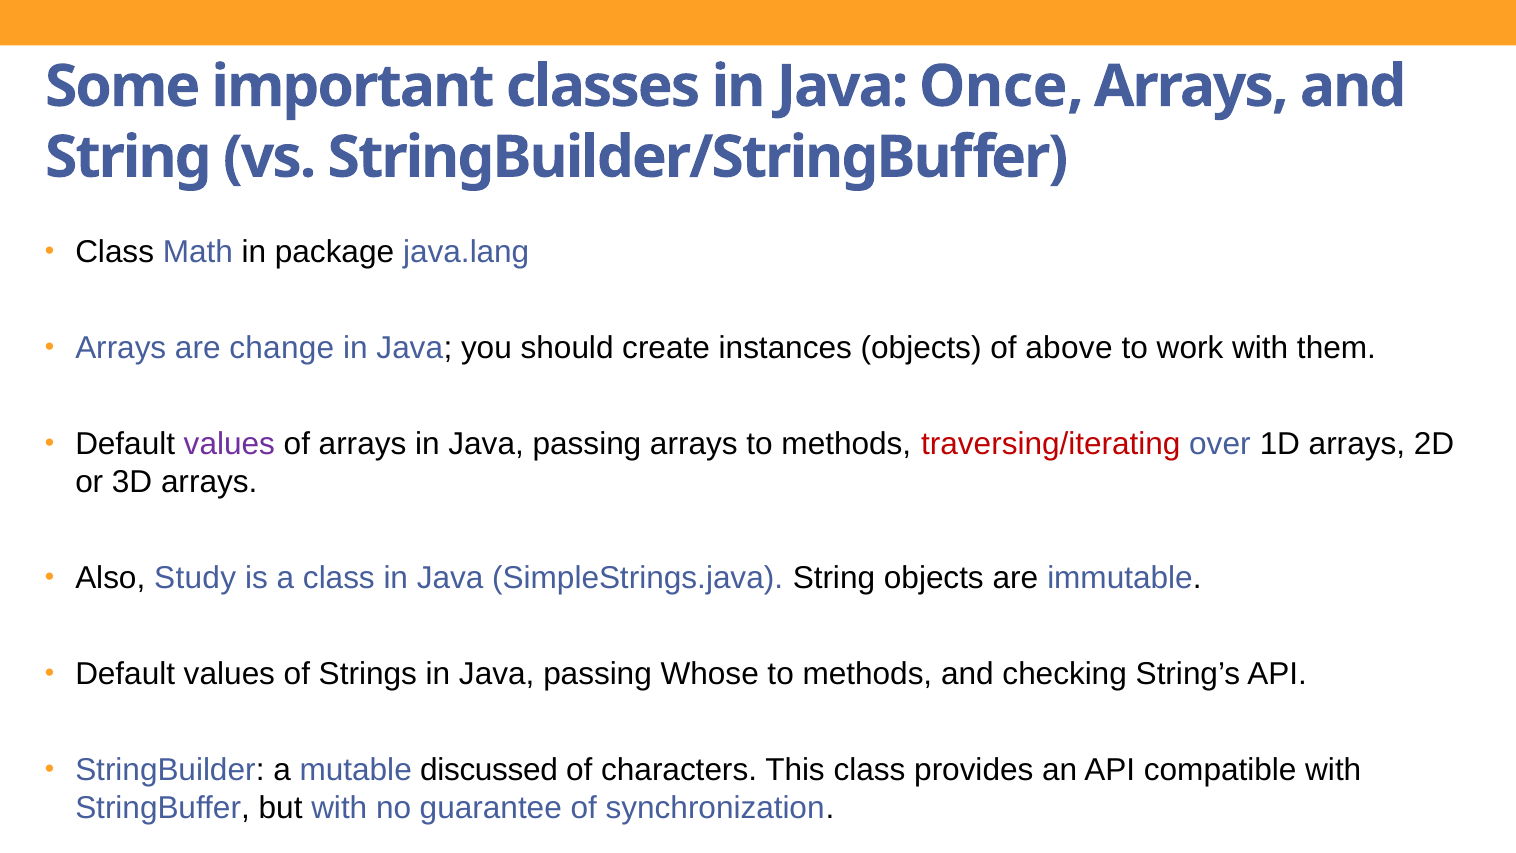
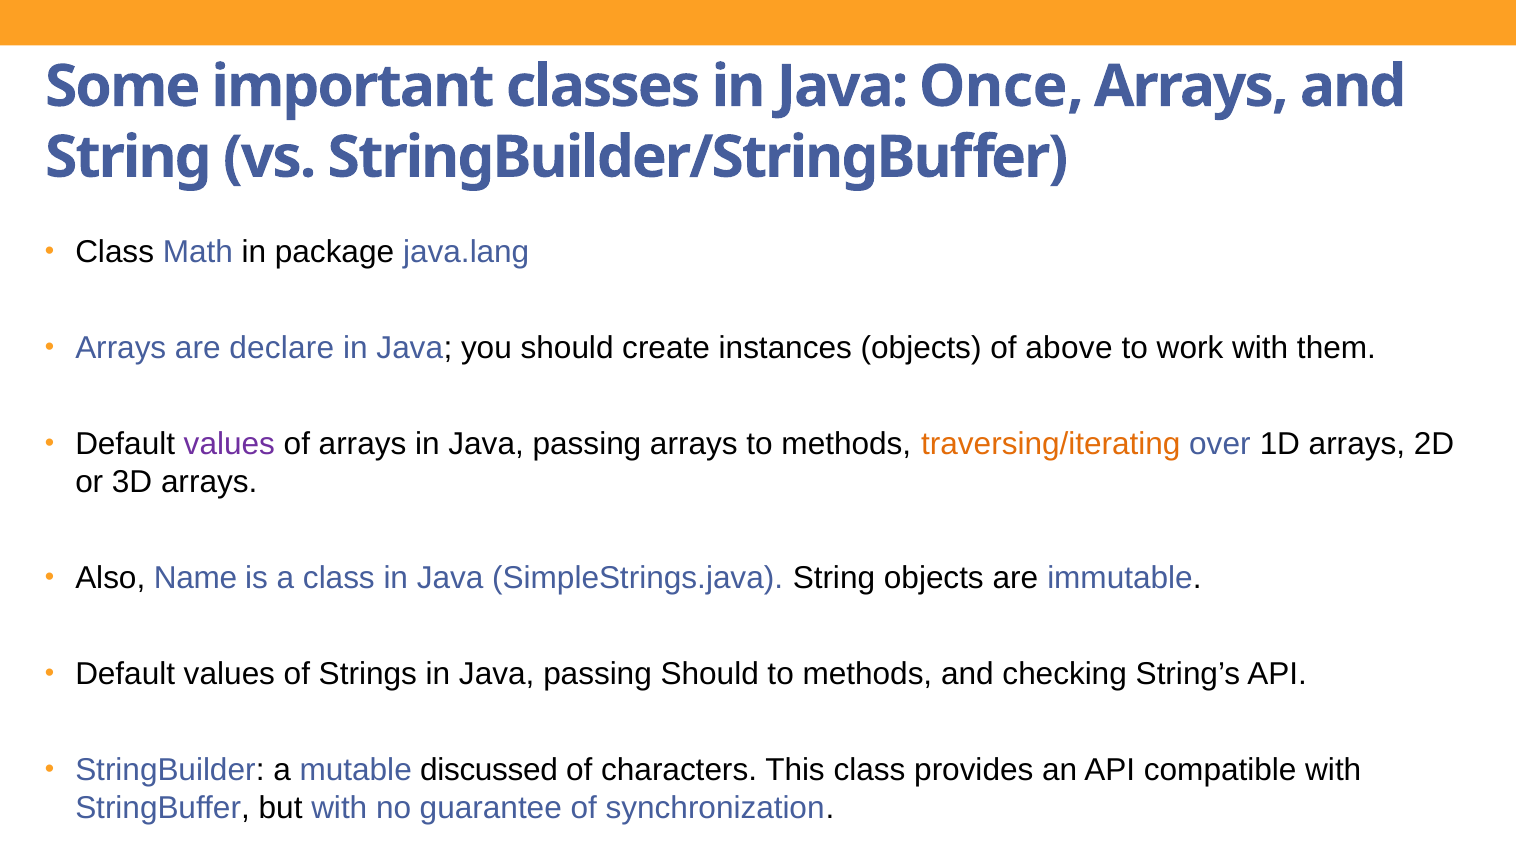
change: change -> declare
traversing/iterating colour: red -> orange
Study: Study -> Name
passing Whose: Whose -> Should
